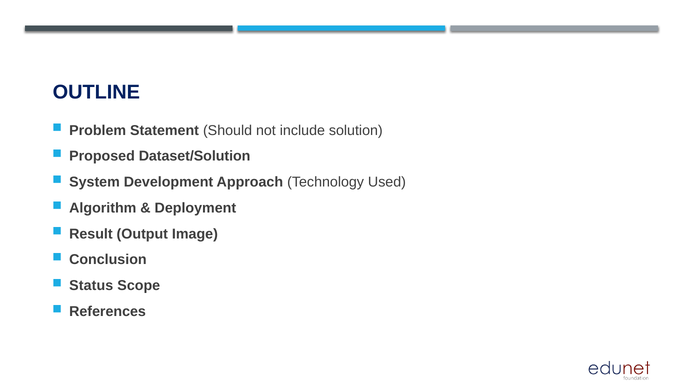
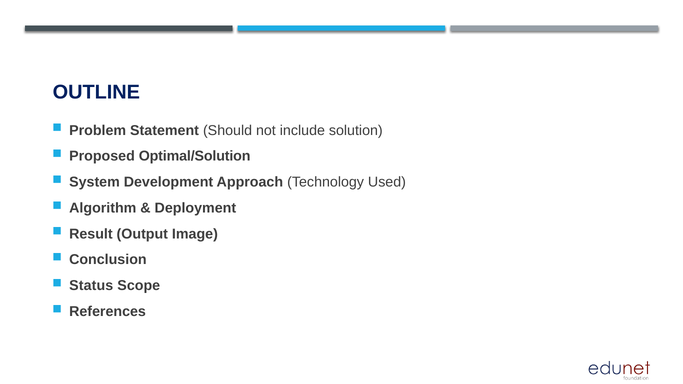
Dataset/Solution: Dataset/Solution -> Optimal/Solution
